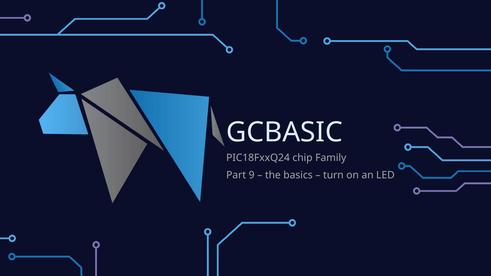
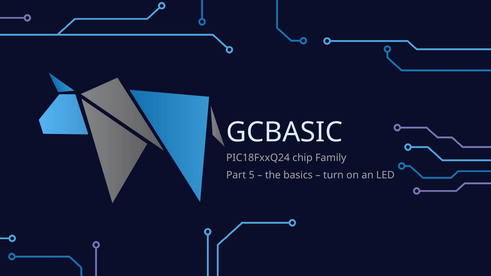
9: 9 -> 5
